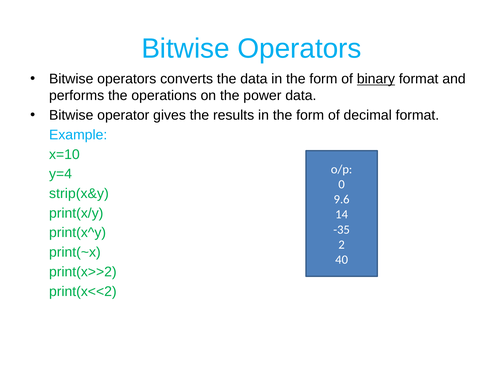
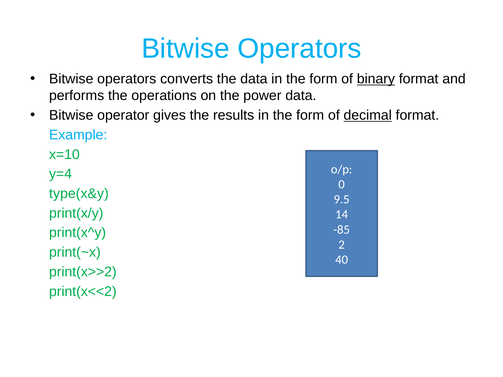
decimal underline: none -> present
strip(x&y: strip(x&y -> type(x&y
9.6: 9.6 -> 9.5
-35: -35 -> -85
